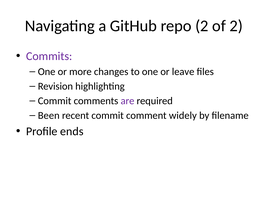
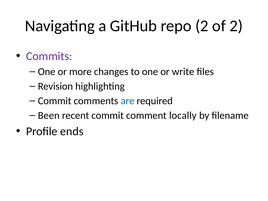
leave: leave -> write
are colour: purple -> blue
widely: widely -> locally
